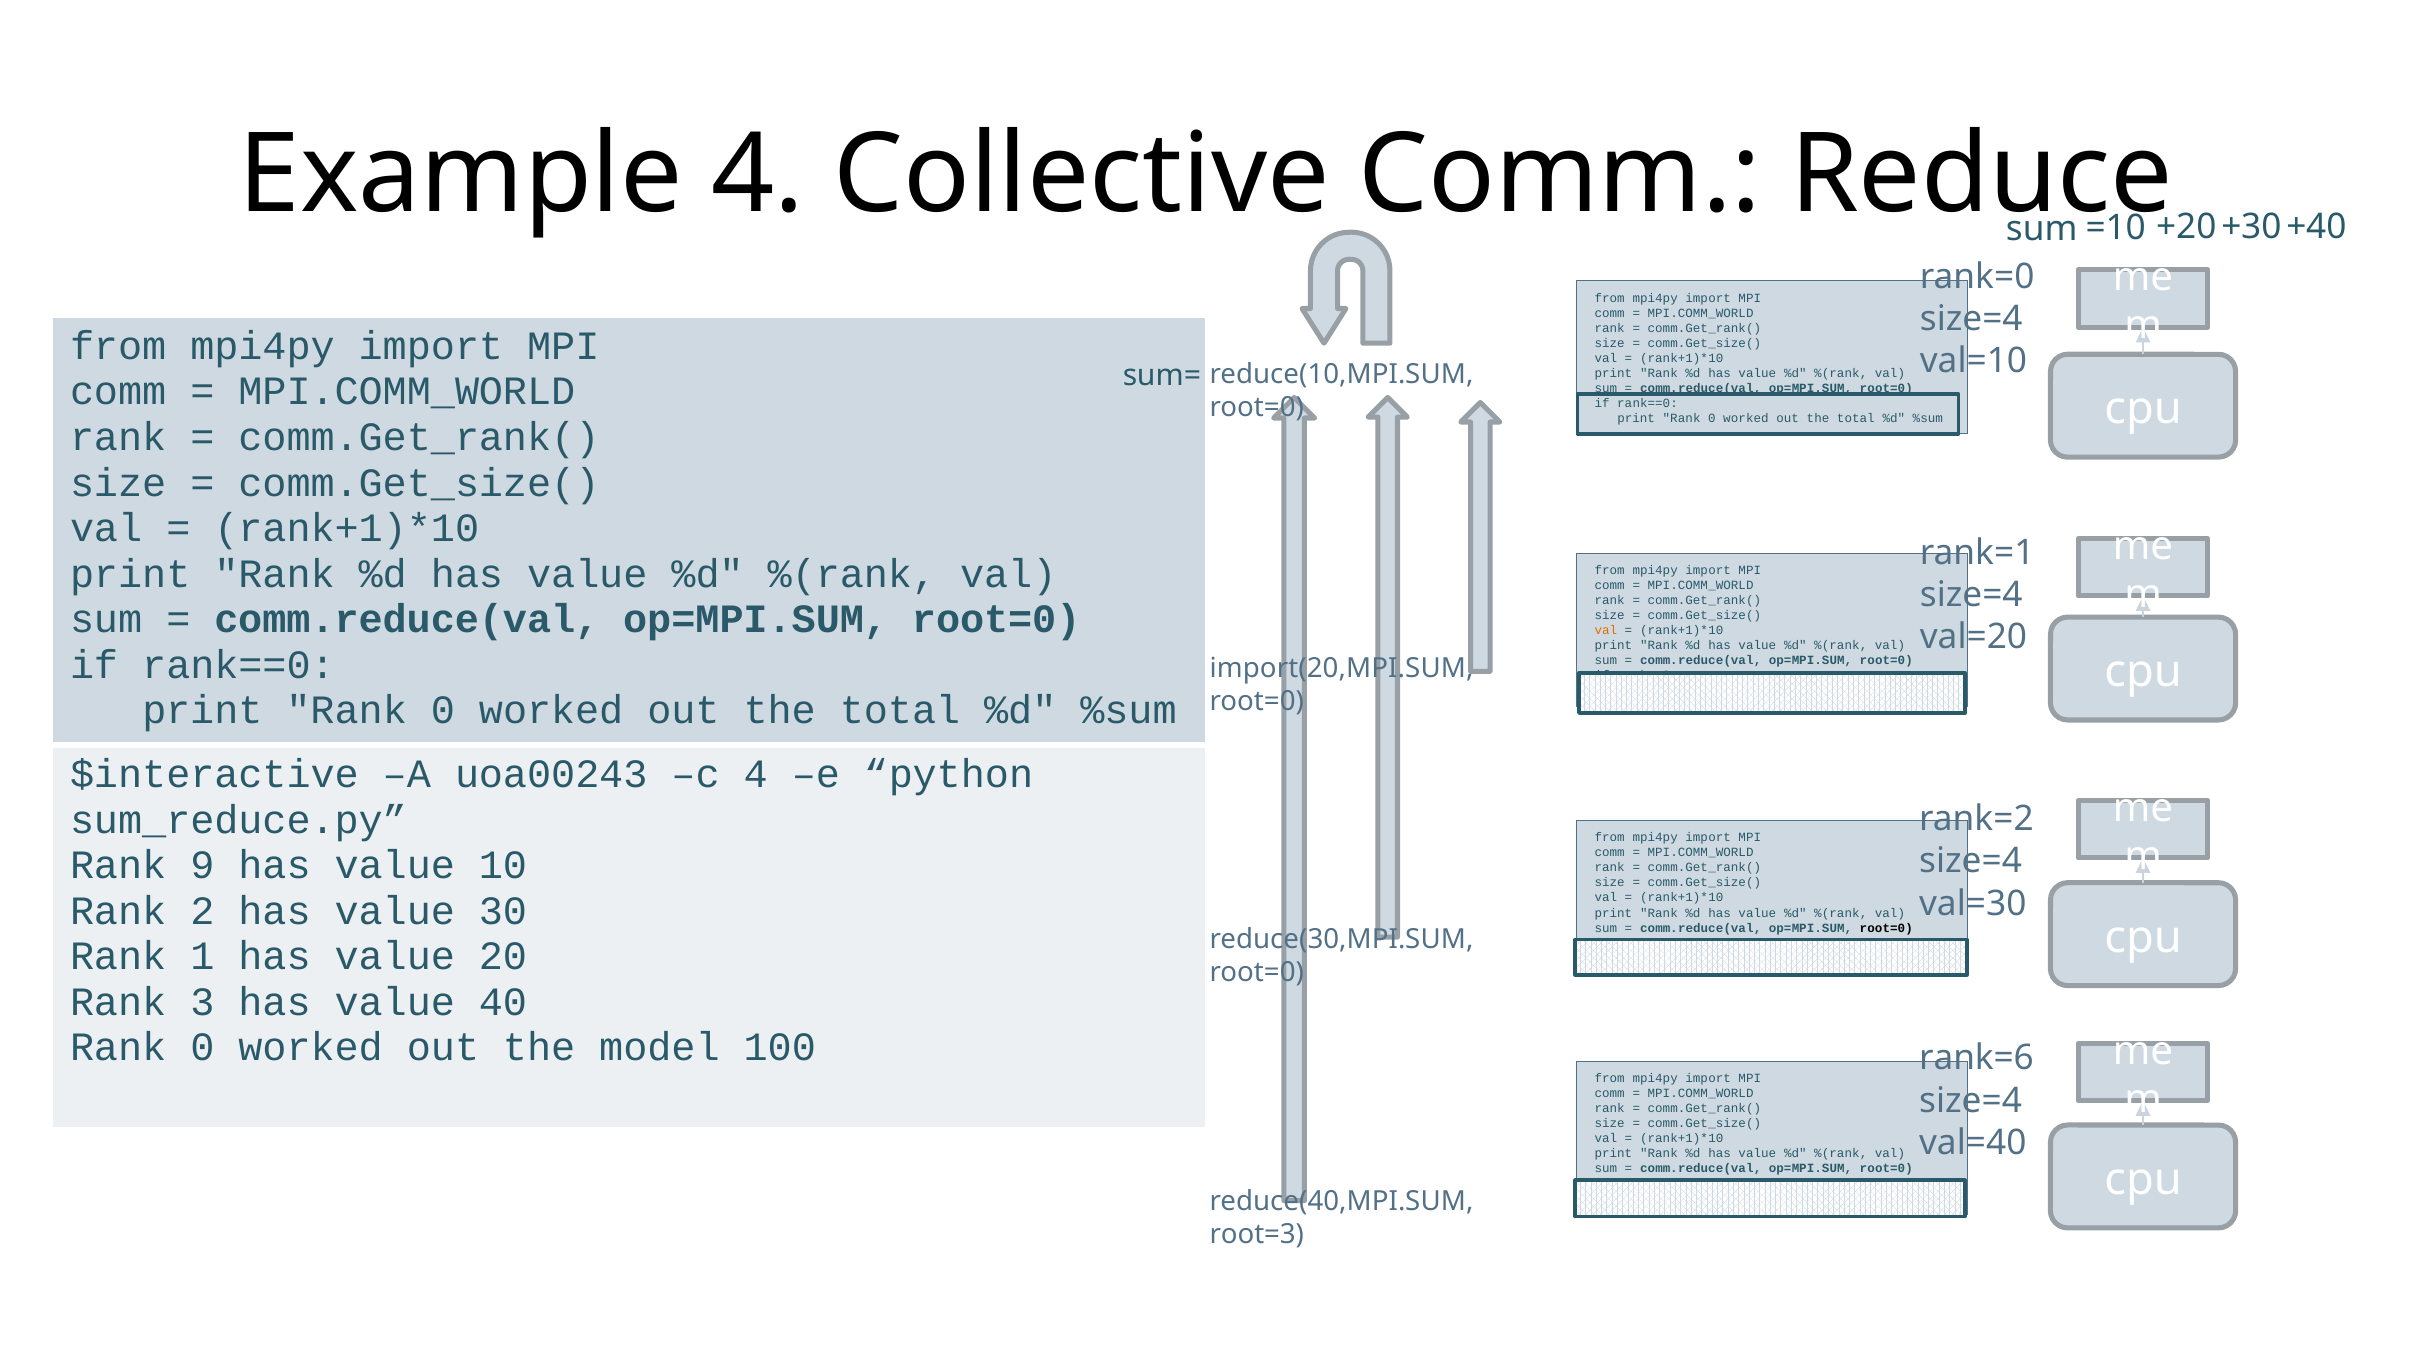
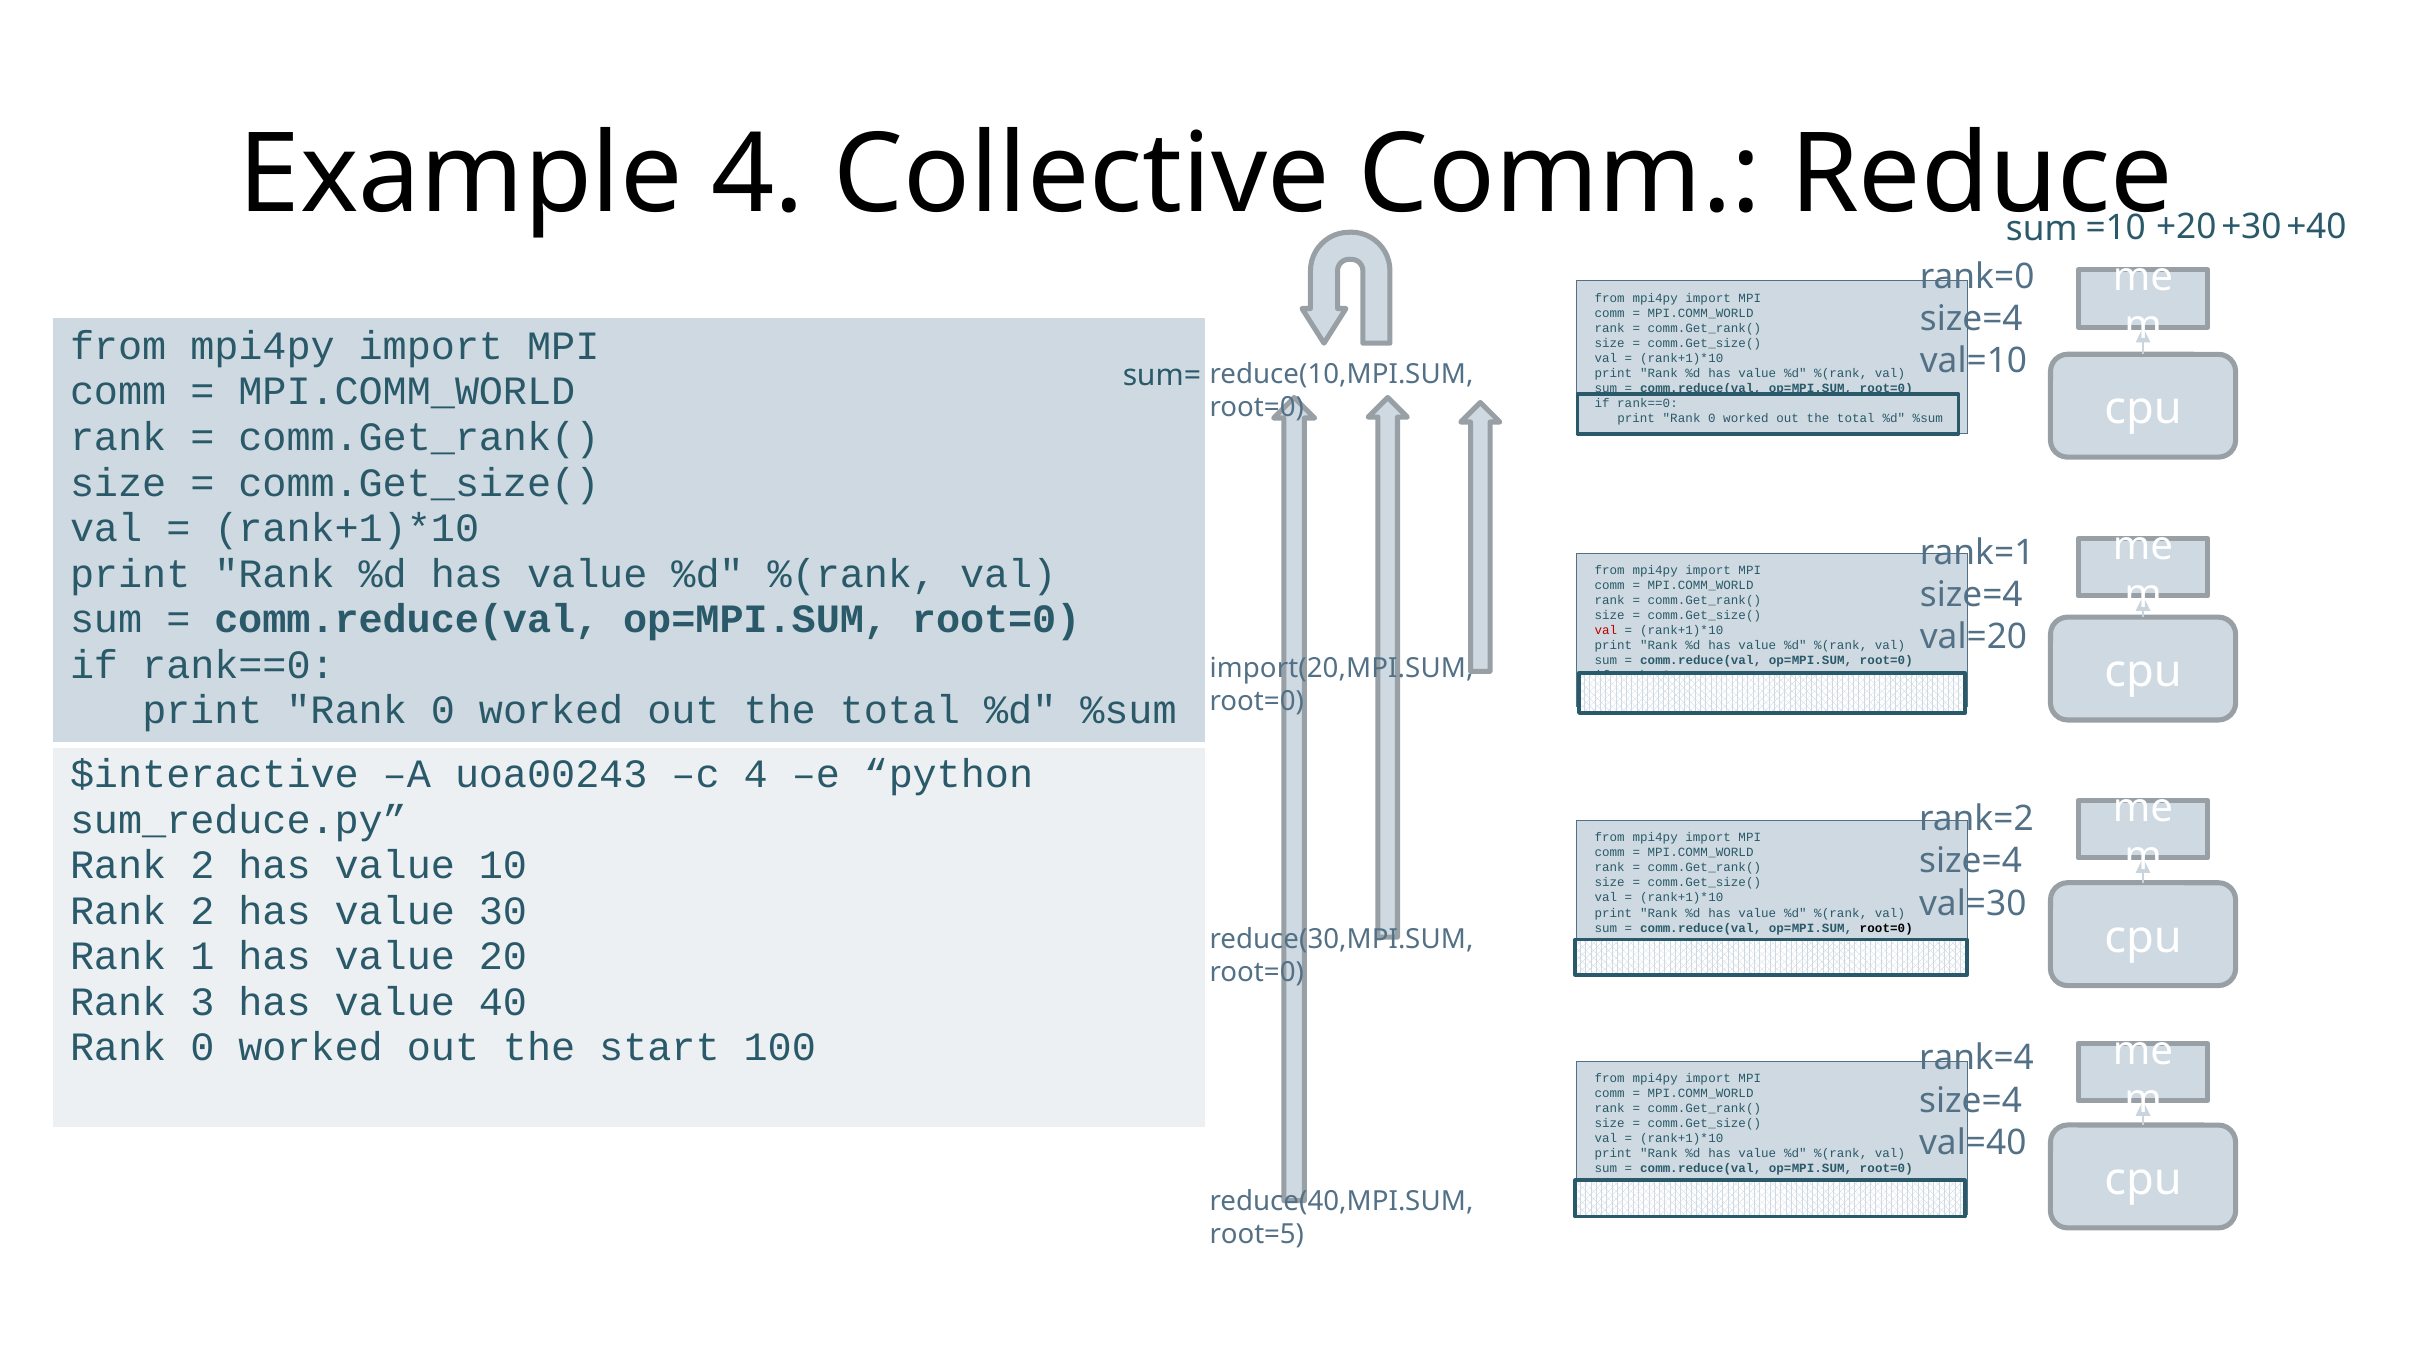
val at (1606, 631) colour: orange -> red
9 at (202, 865): 9 -> 2
model: model -> start
rank=6: rank=6 -> rank=4
root=3: root=3 -> root=5
